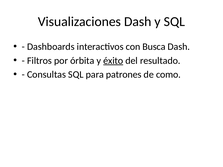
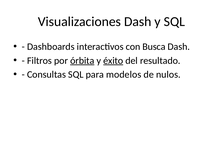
órbita underline: none -> present
patrones: patrones -> modelos
como: como -> nulos
